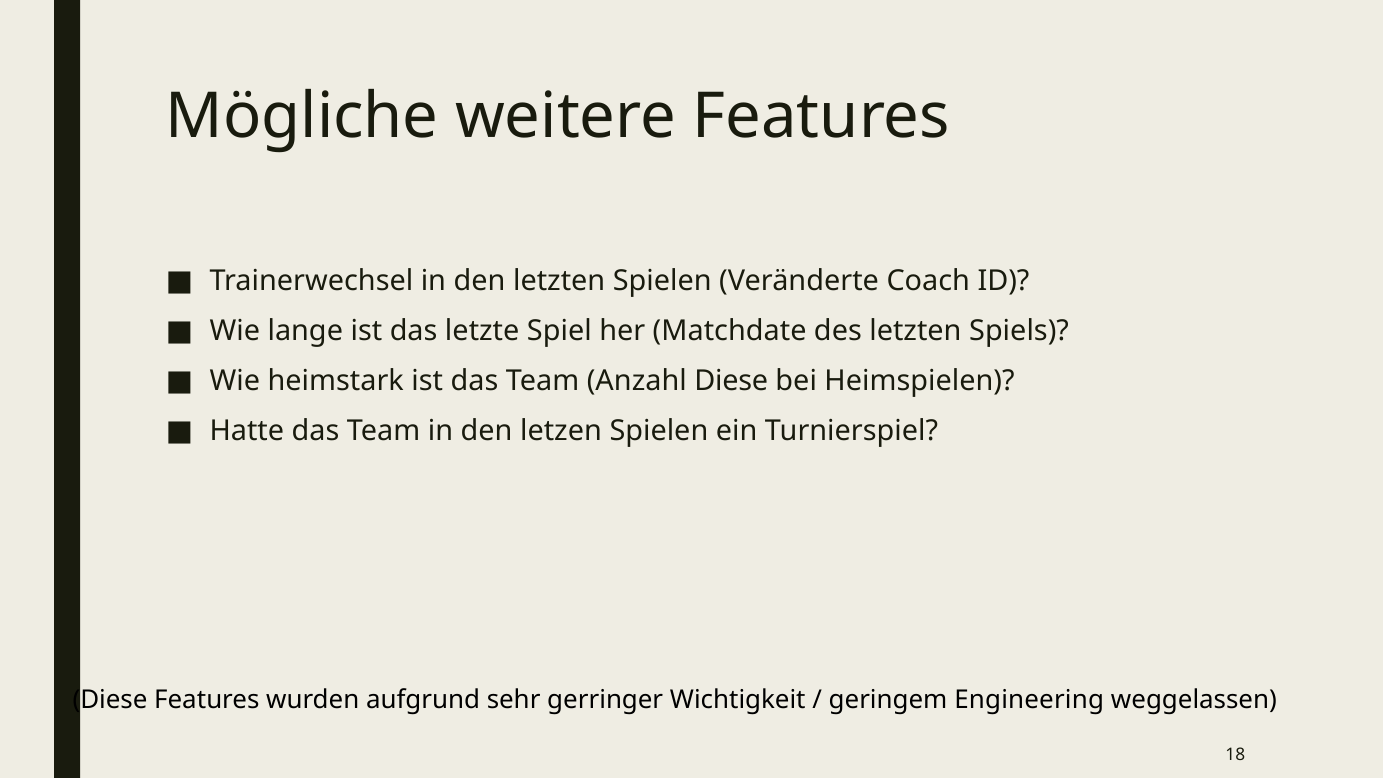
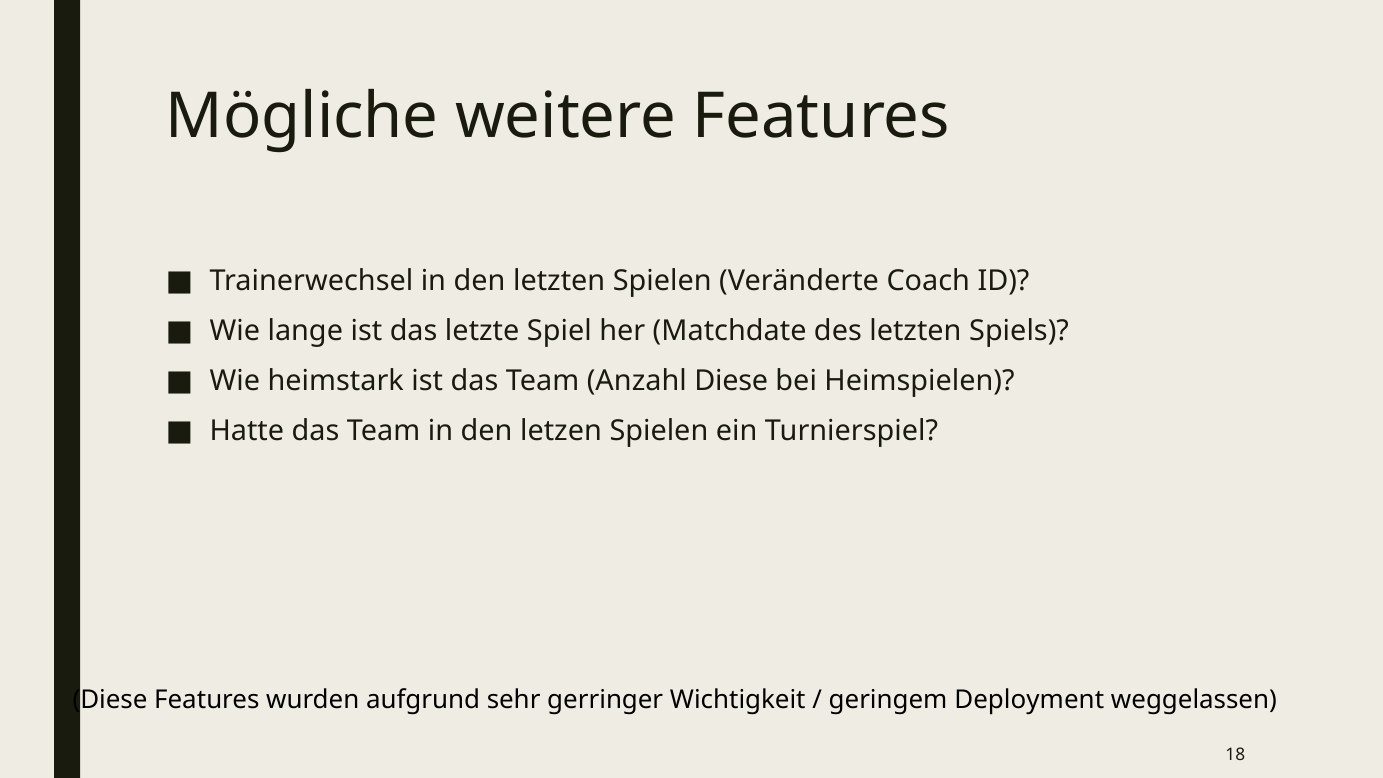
Engineering: Engineering -> Deployment
